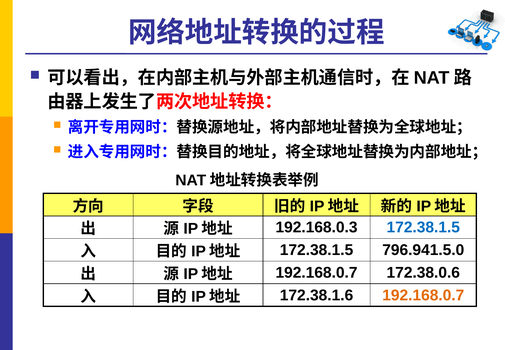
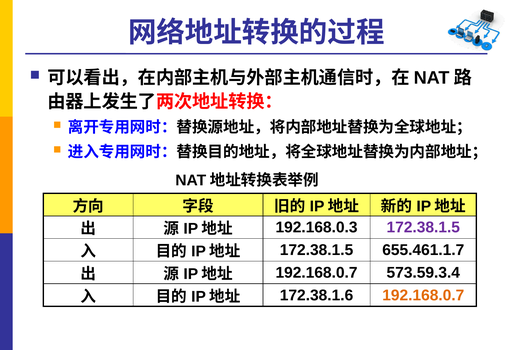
172.38.1.5 at (423, 227) colour: blue -> purple
796.941.5.0: 796.941.5.0 -> 655.461.1.7
172.38.0.6: 172.38.0.6 -> 573.59.3.4
